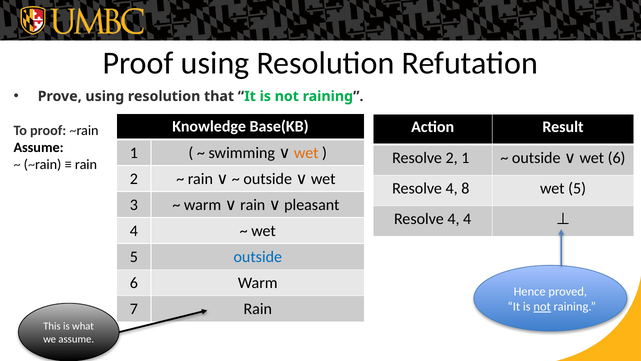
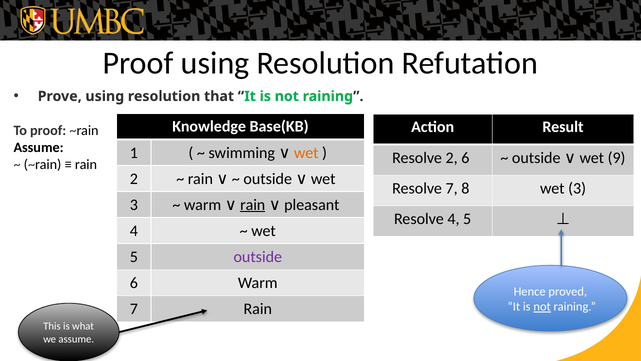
2 1: 1 -> 6
wet 6: 6 -> 9
4 at (452, 188): 4 -> 7
8 wet 5: 5 -> 3
rain at (253, 205) underline: none -> present
4 4: 4 -> 5
outside at (258, 257) colour: blue -> purple
